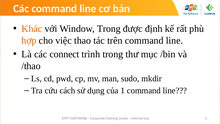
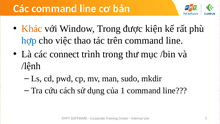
định: định -> kiện
hợp colour: orange -> blue
/thao: /thao -> /lệnh
